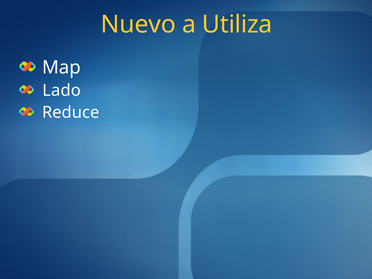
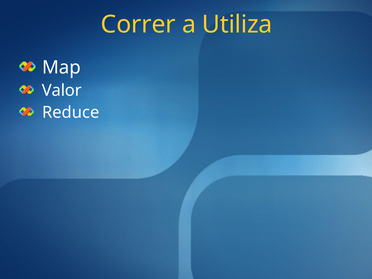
Nuevo: Nuevo -> Correr
Lado: Lado -> Valor
